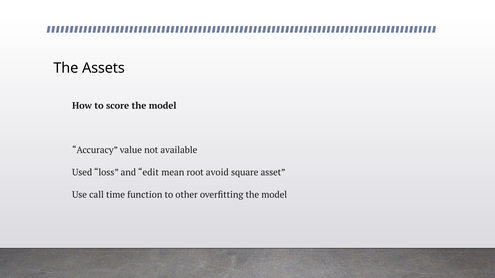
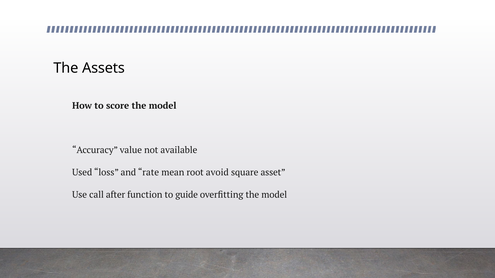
edit: edit -> rate
time: time -> after
other: other -> guide
